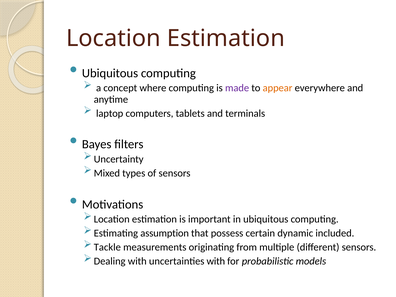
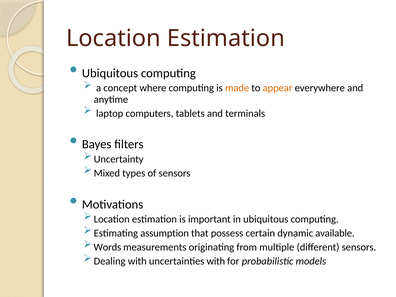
made colour: purple -> orange
included: included -> available
Tackle: Tackle -> Words
